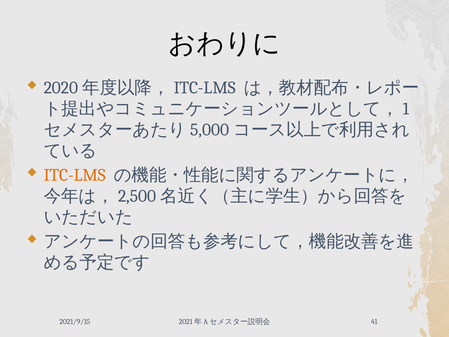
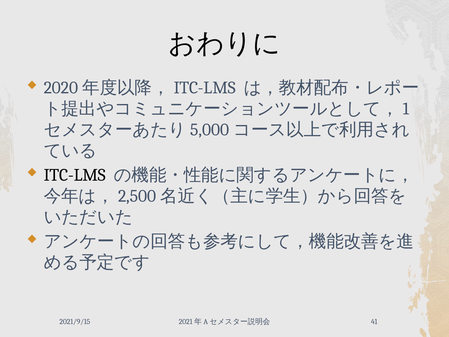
ITC-LMS colour: orange -> black
